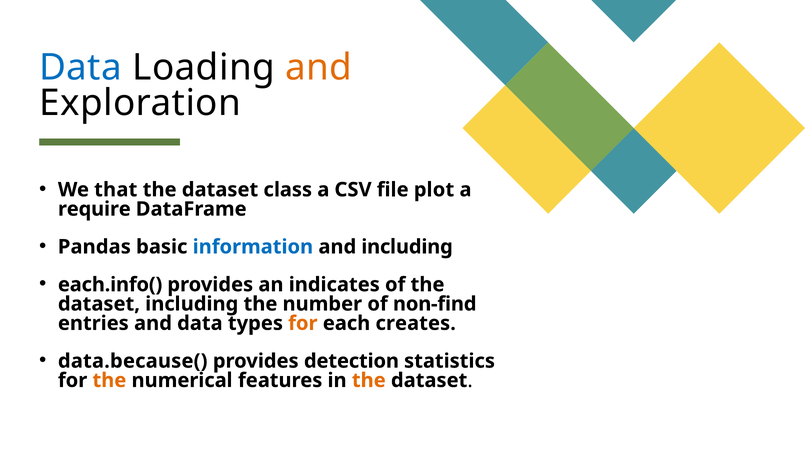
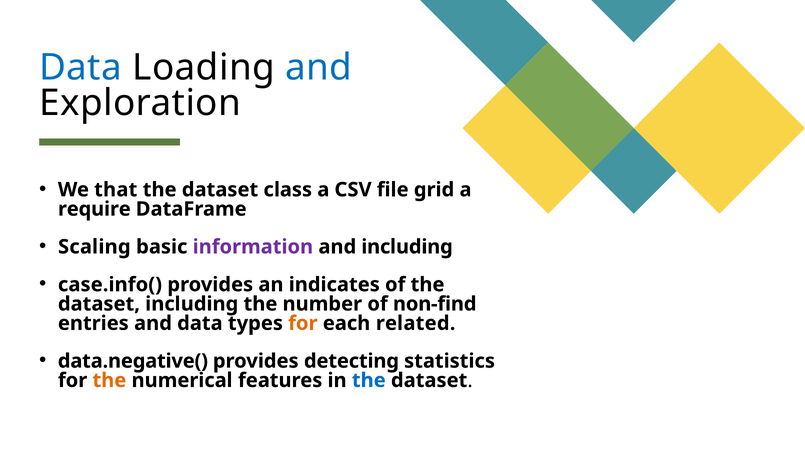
and at (319, 68) colour: orange -> blue
plot: plot -> grid
Pandas: Pandas -> Scaling
information colour: blue -> purple
each.info(: each.info( -> case.info(
creates: creates -> related
data.because(: data.because( -> data.negative(
detection: detection -> detecting
the at (369, 380) colour: orange -> blue
